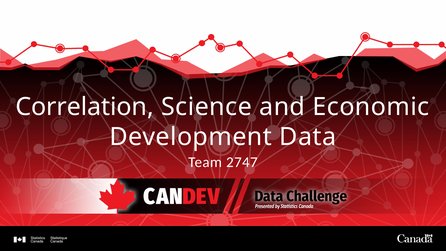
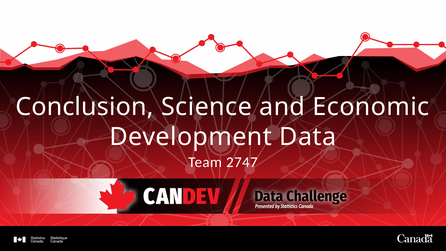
Correlation: Correlation -> Conclusion
